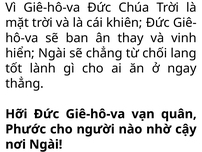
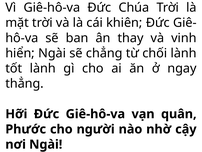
chối lang: lang -> lành
